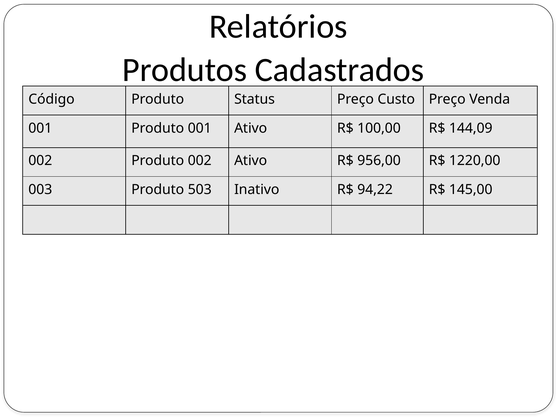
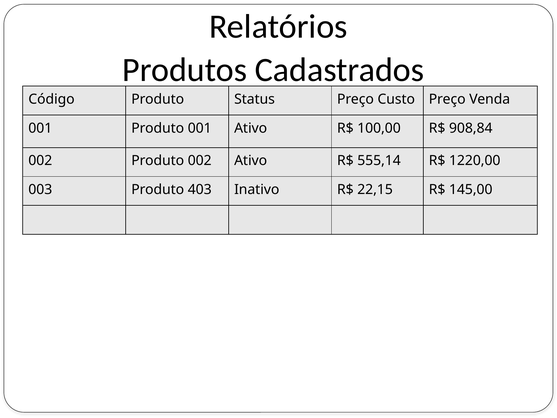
144,09: 144,09 -> 908,84
956,00: 956,00 -> 555,14
503: 503 -> 403
94,22: 94,22 -> 22,15
